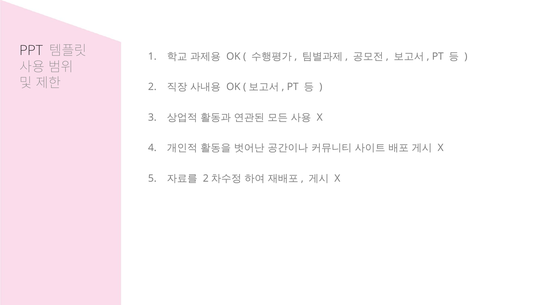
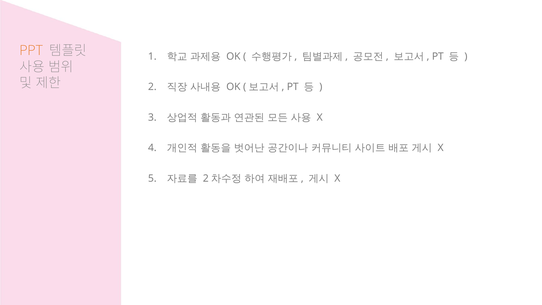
PPT colour: black -> orange
